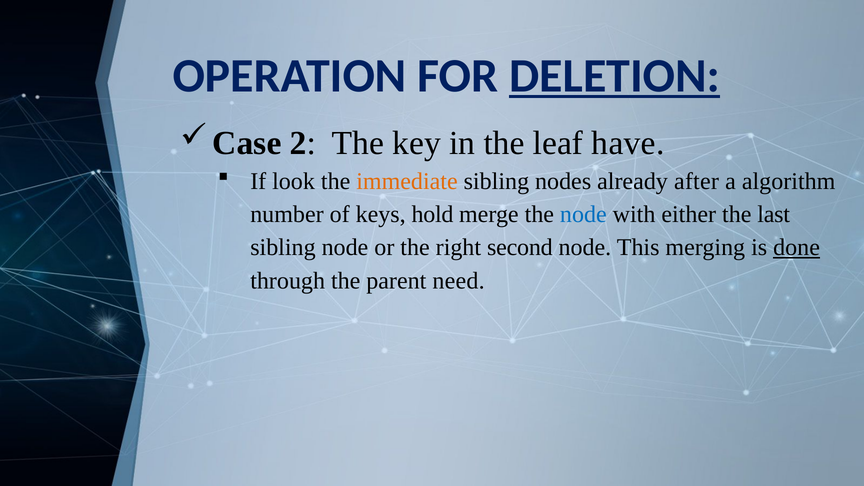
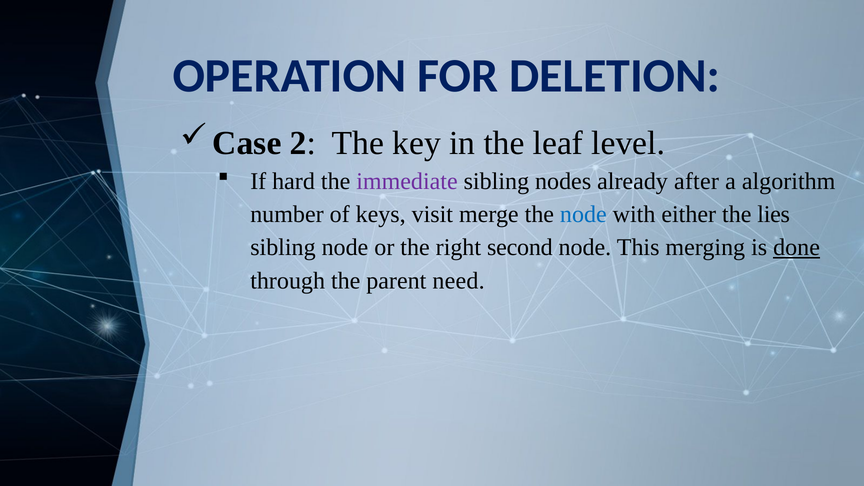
DELETION underline: present -> none
have: have -> level
look: look -> hard
immediate colour: orange -> purple
hold: hold -> visit
last: last -> lies
